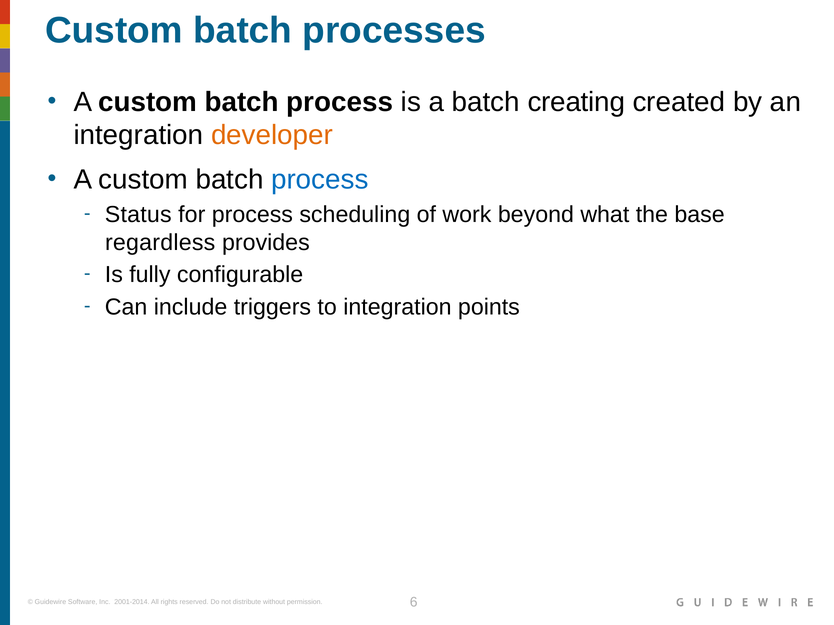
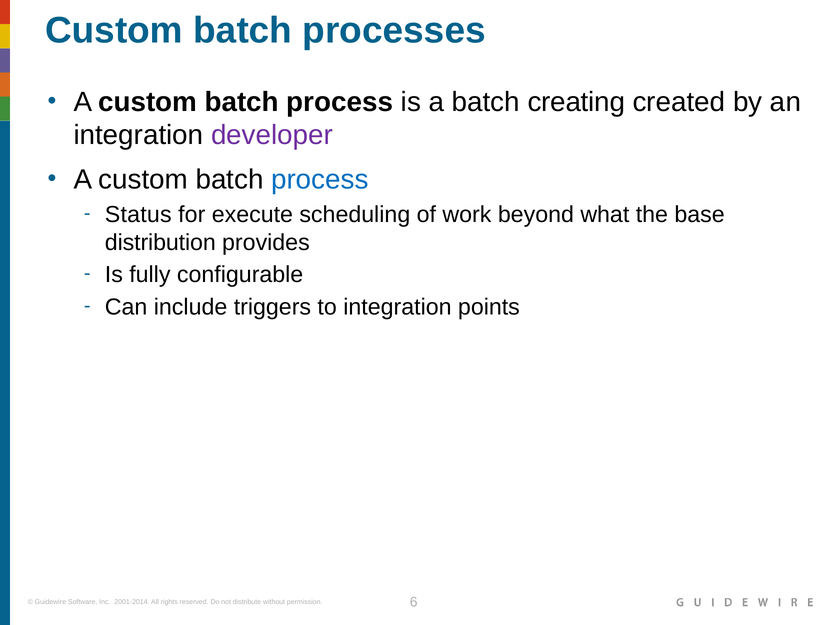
developer colour: orange -> purple
for process: process -> execute
regardless: regardless -> distribution
